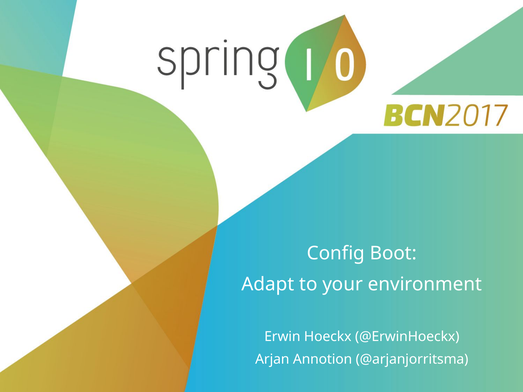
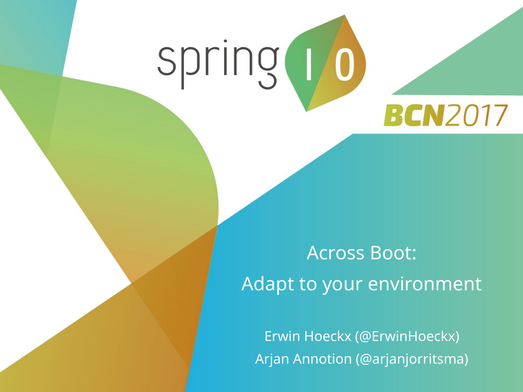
Config: Config -> Across
